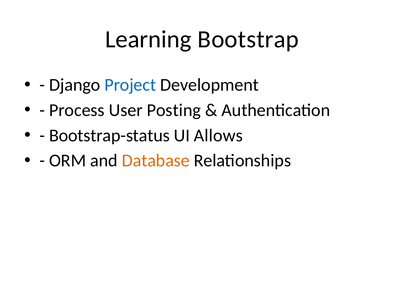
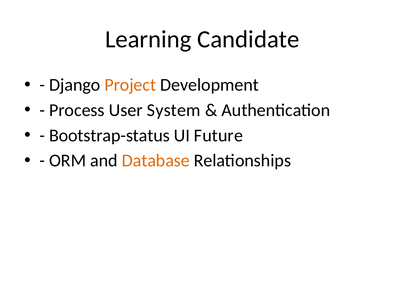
Bootstrap: Bootstrap -> Candidate
Project colour: blue -> orange
Posting: Posting -> System
Allows: Allows -> Future
